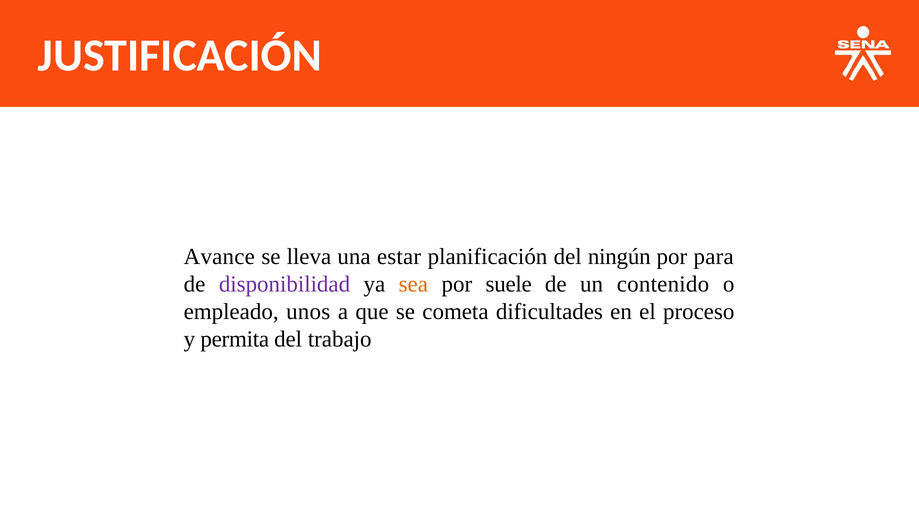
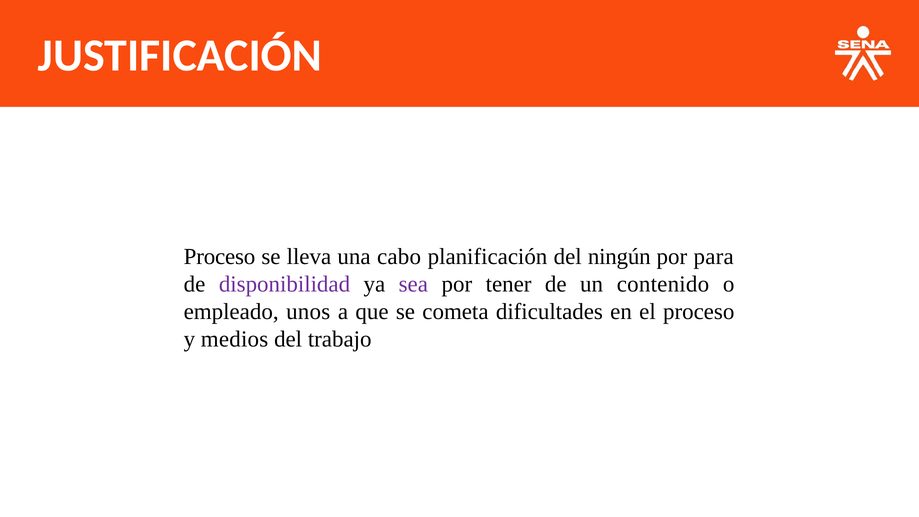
Avance at (219, 256): Avance -> Proceso
estar: estar -> cabo
sea colour: orange -> purple
suele: suele -> tener
permita: permita -> medios
